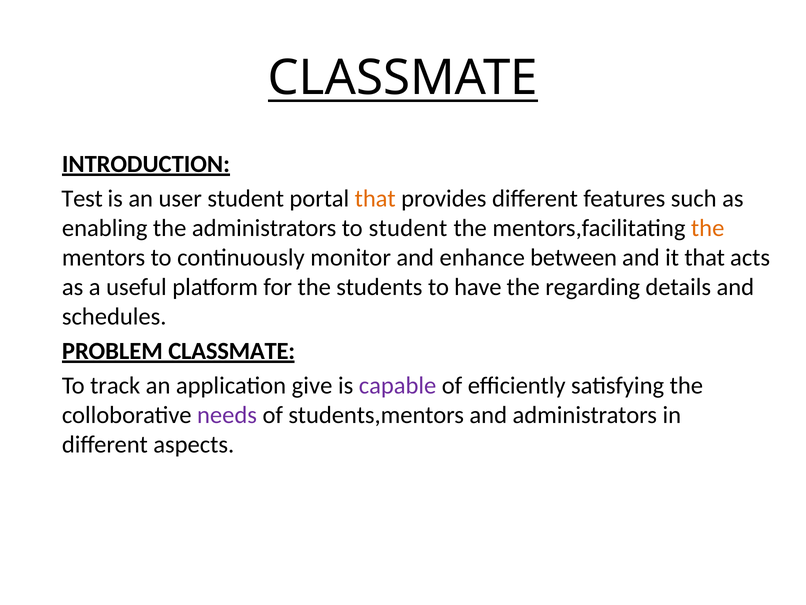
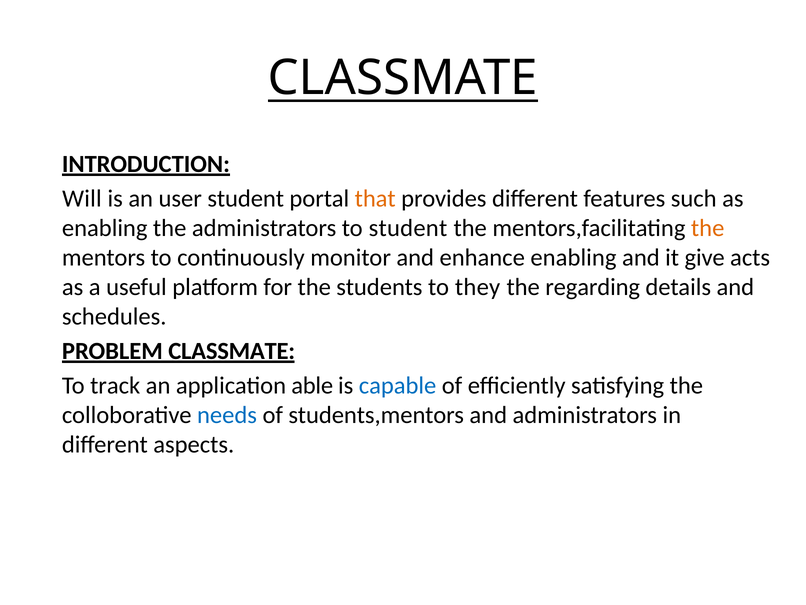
Test: Test -> Will
enhance between: between -> enabling
it that: that -> give
have: have -> they
give: give -> able
capable colour: purple -> blue
needs colour: purple -> blue
